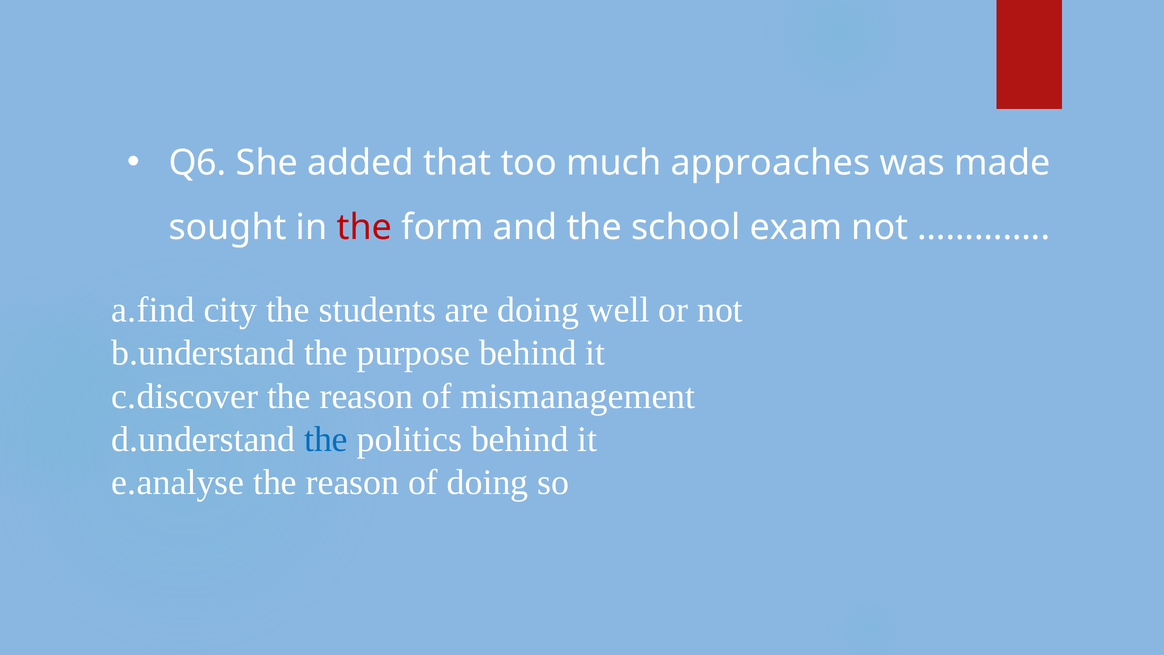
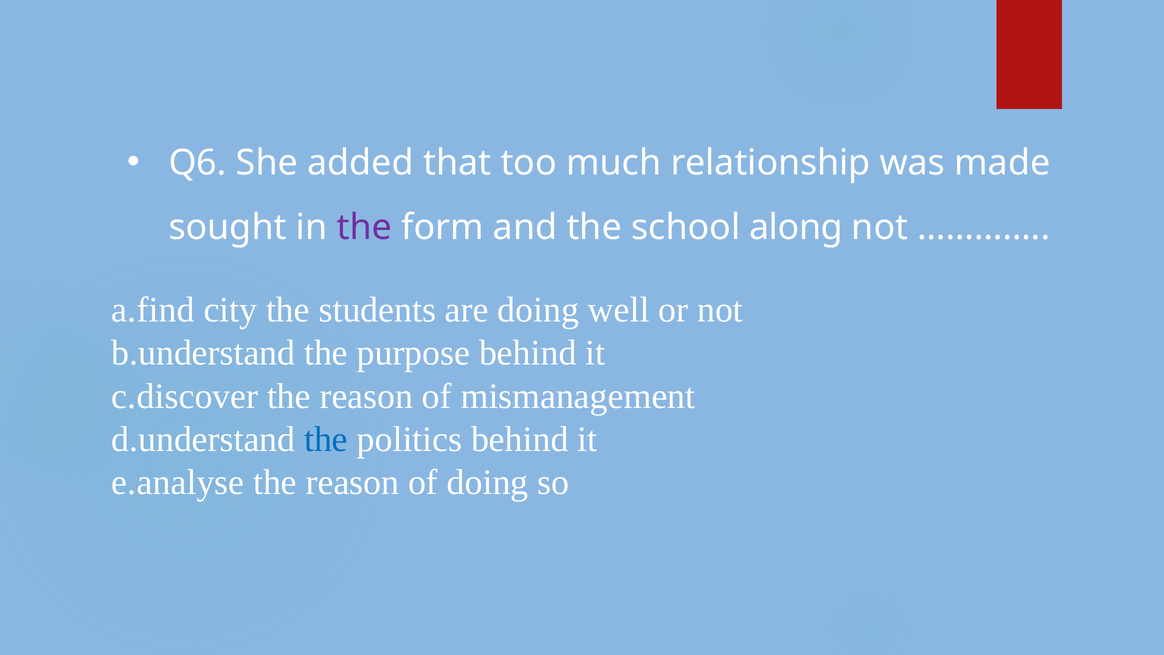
approaches: approaches -> relationship
the at (364, 227) colour: red -> purple
exam: exam -> along
